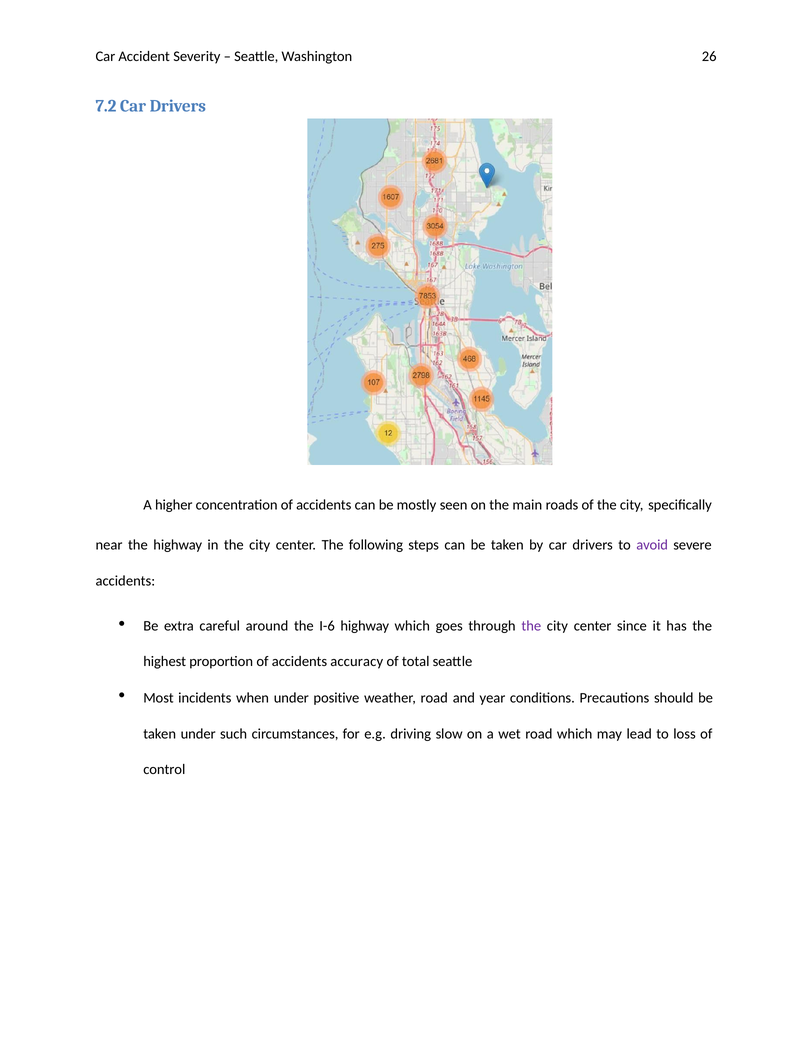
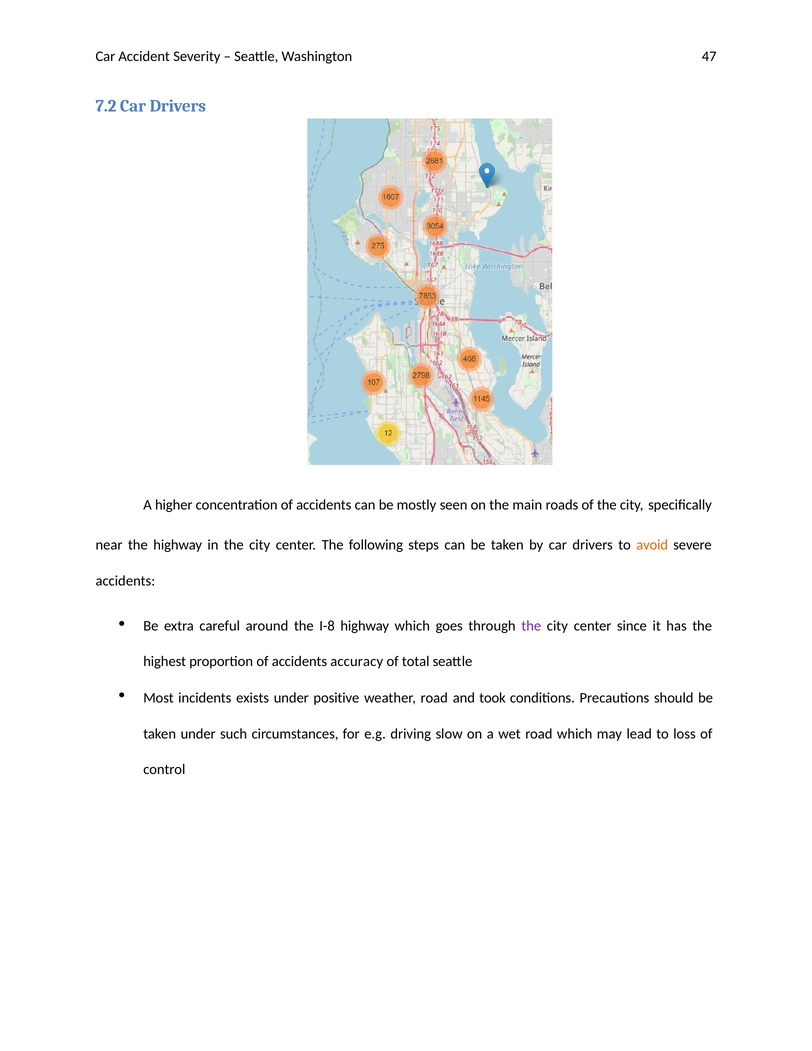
26: 26 -> 47
avoid colour: purple -> orange
I-6: I-6 -> I-8
when: when -> exists
year: year -> took
